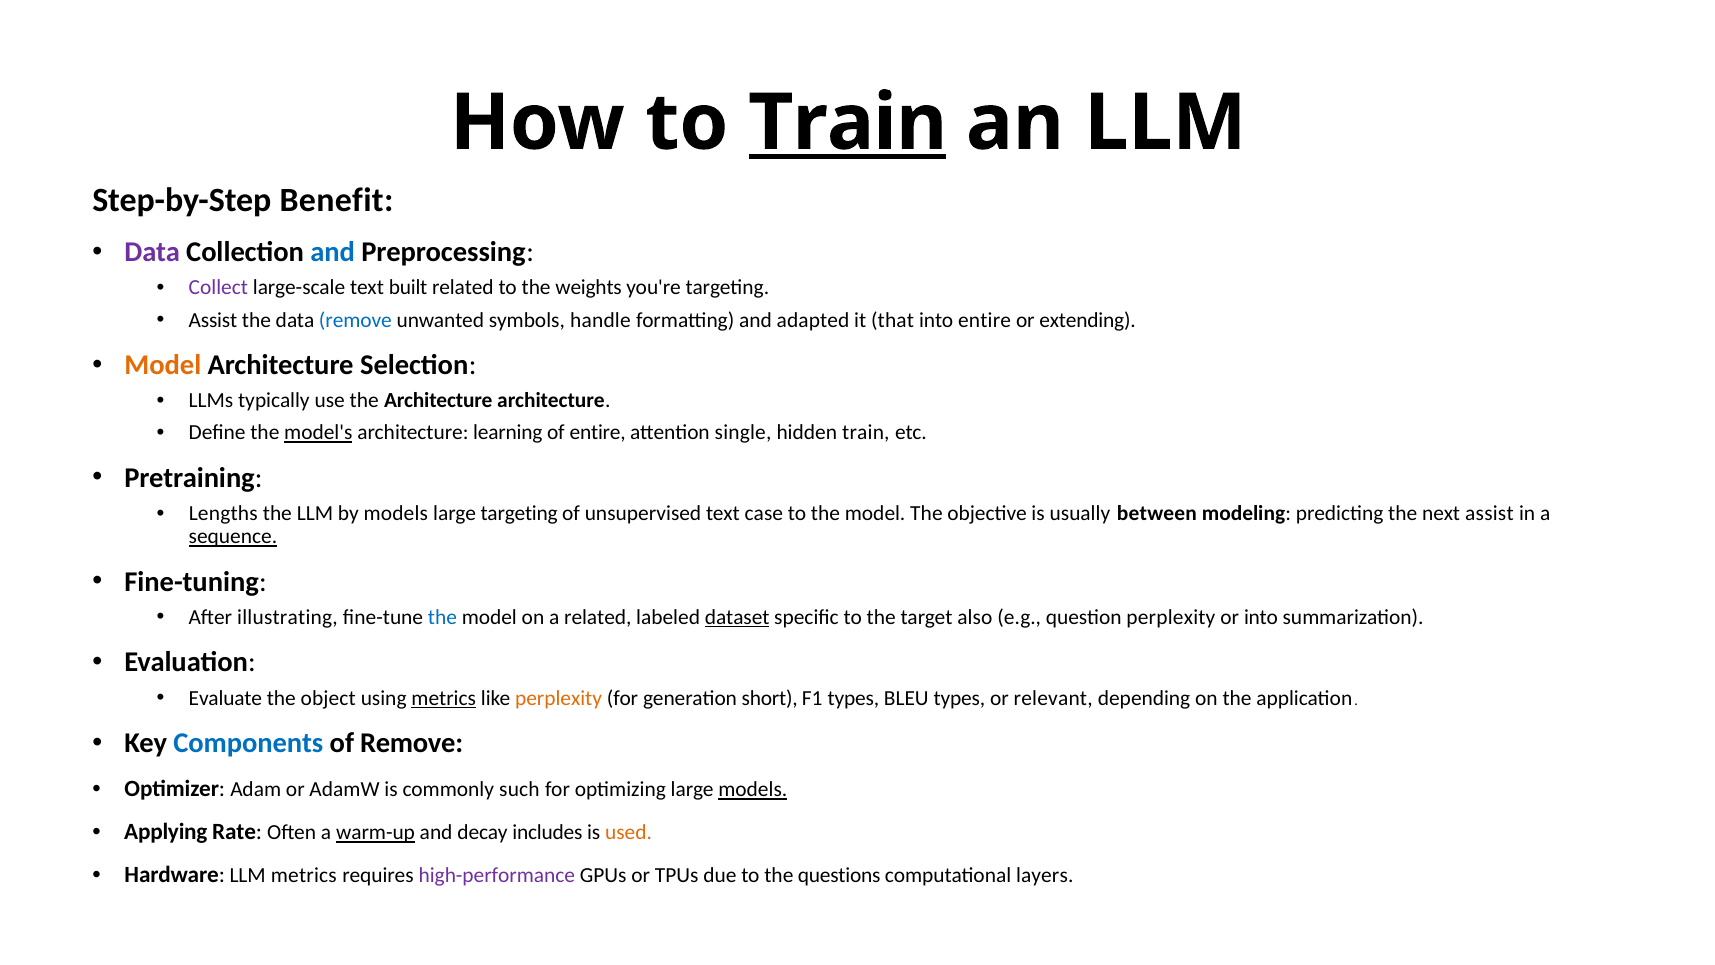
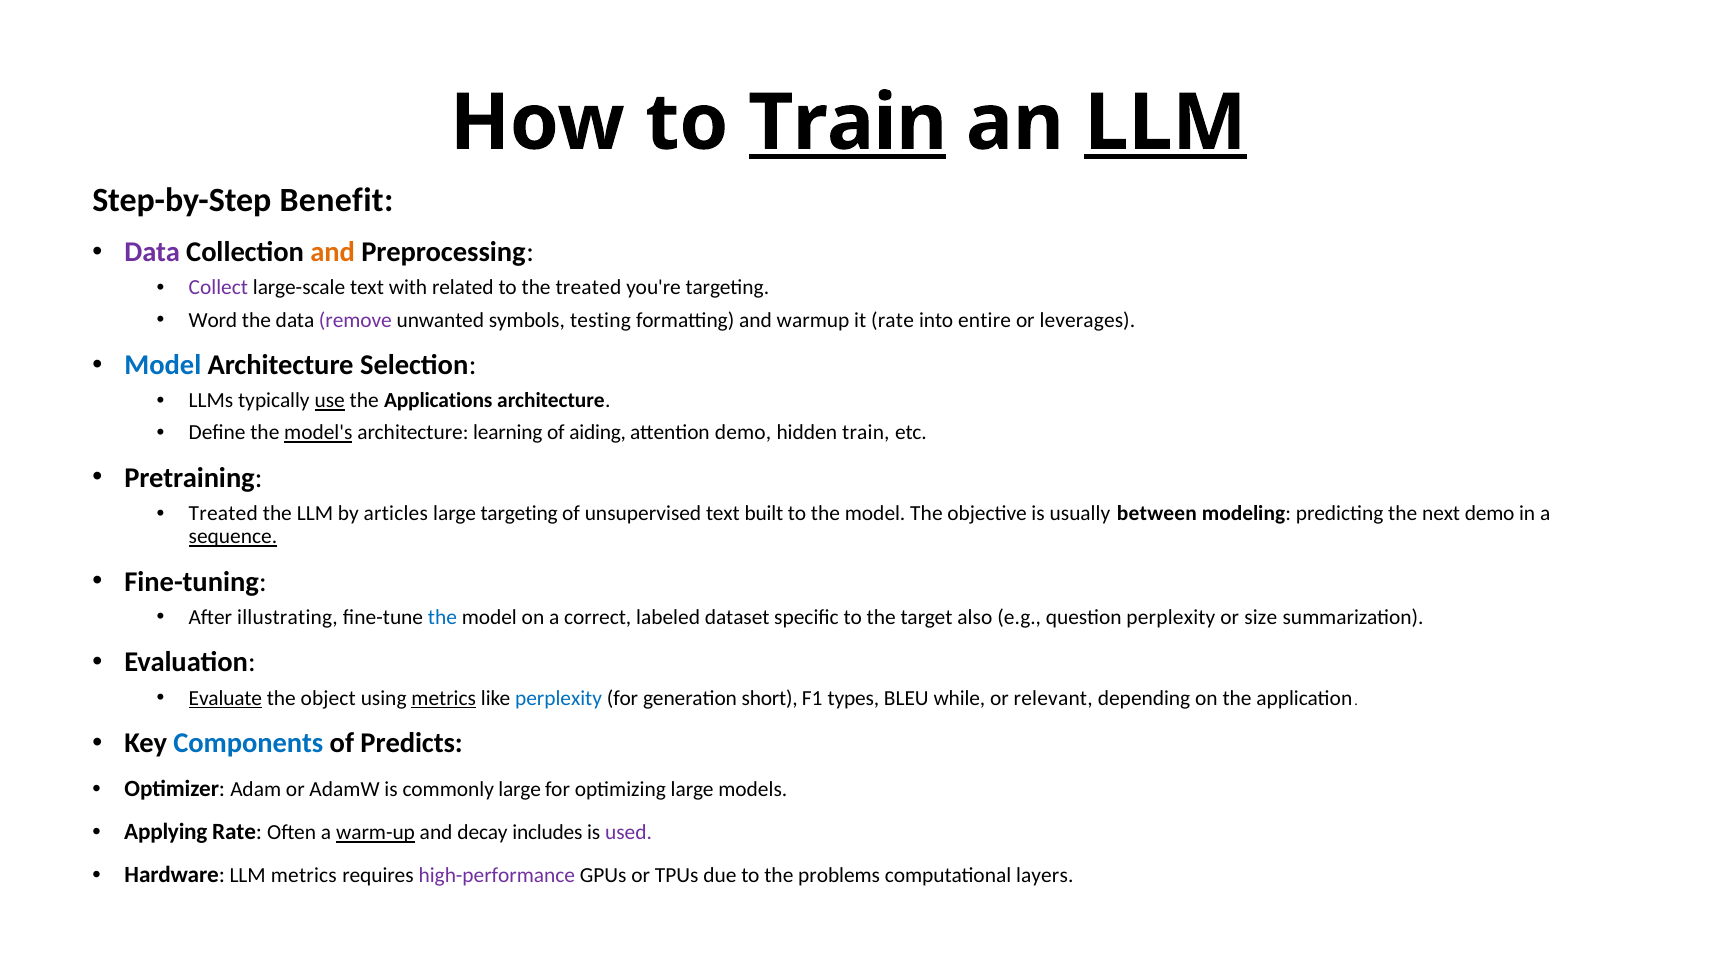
LLM at (1165, 123) underline: none -> present
and at (333, 252) colour: blue -> orange
built: built -> with
the weights: weights -> treated
Assist at (213, 320): Assist -> Word
remove at (355, 320) colour: blue -> purple
handle: handle -> testing
adapted: adapted -> warmup
it that: that -> rate
extending: extending -> leverages
Model at (163, 365) colour: orange -> blue
use underline: none -> present
the Architecture: Architecture -> Applications
of entire: entire -> aiding
attention single: single -> demo
Lengths at (223, 513): Lengths -> Treated
by models: models -> articles
case: case -> built
next assist: assist -> demo
a related: related -> correct
dataset underline: present -> none
or into: into -> size
Evaluate underline: none -> present
perplexity at (559, 698) colour: orange -> blue
BLEU types: types -> while
of Remove: Remove -> Predicts
commonly such: such -> large
models at (753, 789) underline: present -> none
used colour: orange -> purple
questions: questions -> problems
